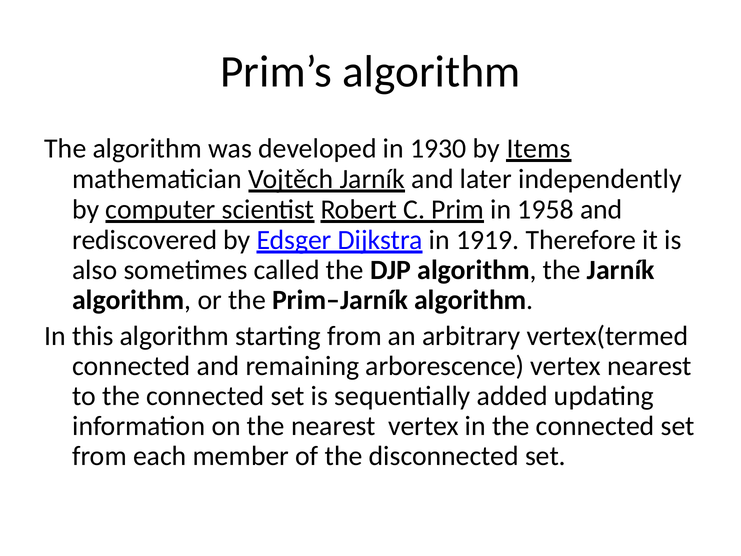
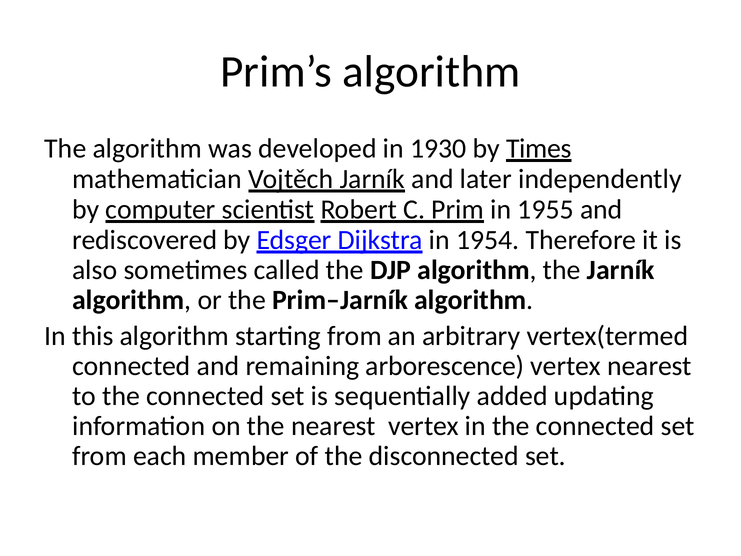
Items: Items -> Times
1958: 1958 -> 1955
1919: 1919 -> 1954
